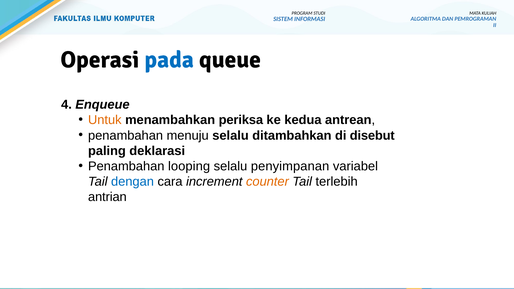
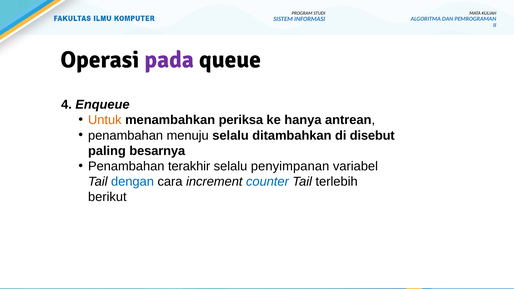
pada colour: blue -> purple
kedua: kedua -> hanya
deklarasi: deklarasi -> besarnya
looping: looping -> terakhir
counter colour: orange -> blue
antrian: antrian -> berikut
